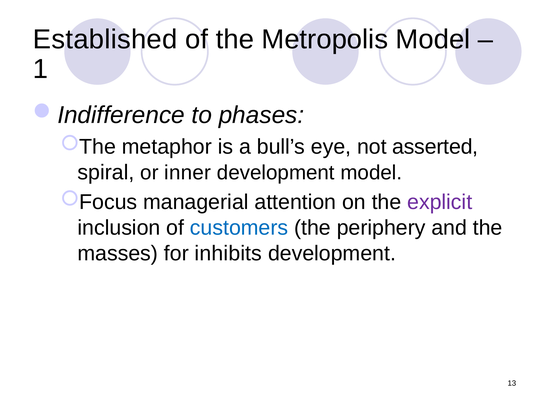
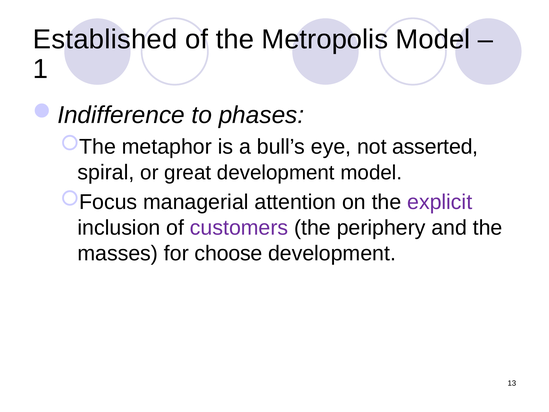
inner: inner -> great
customers colour: blue -> purple
inhibits: inhibits -> choose
